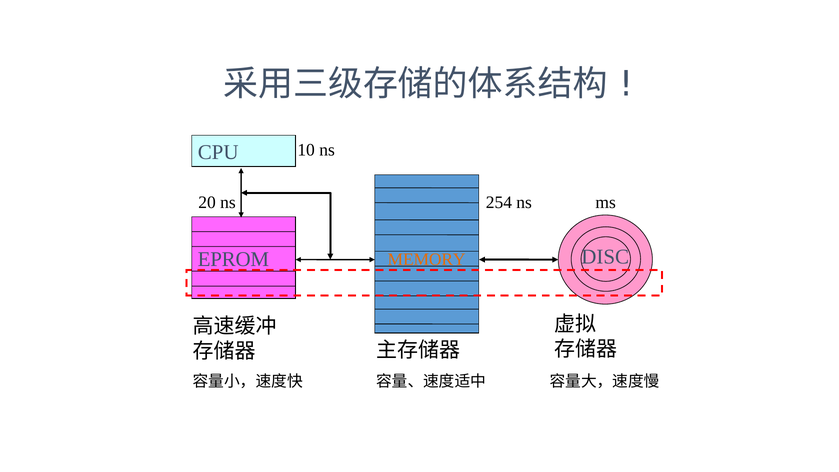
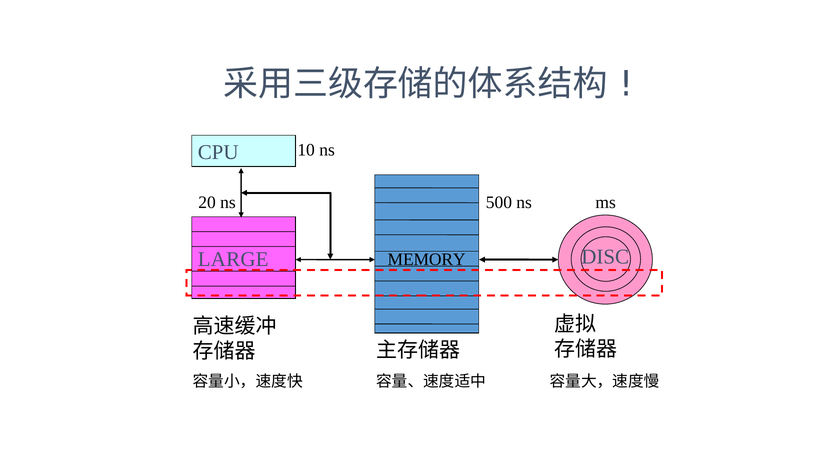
254: 254 -> 500
EPROM: EPROM -> LARGE
MEMORY colour: orange -> black
